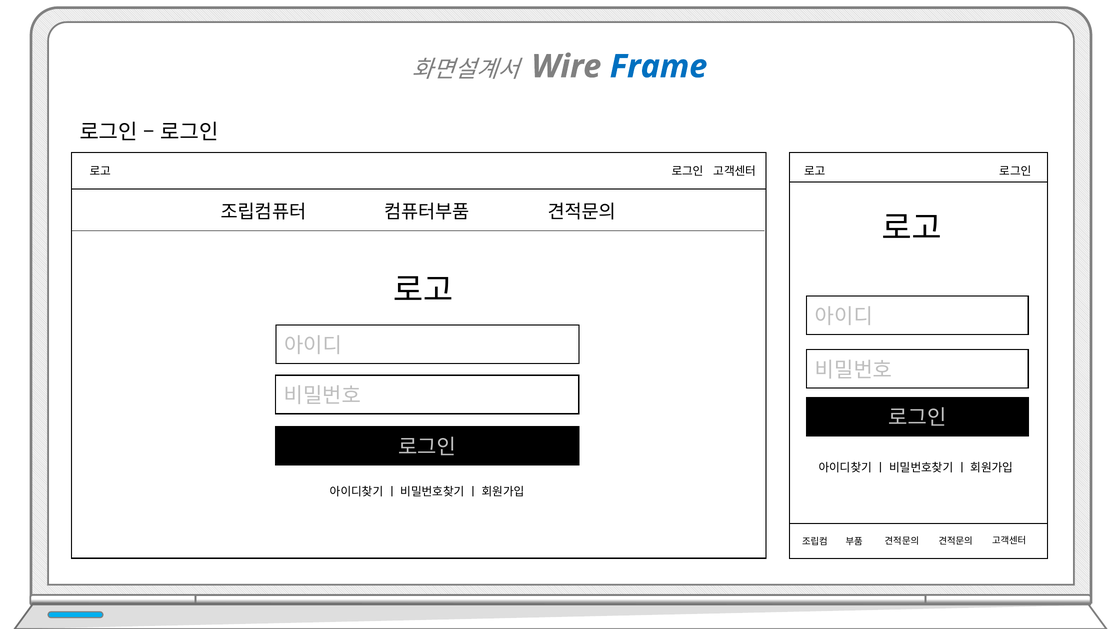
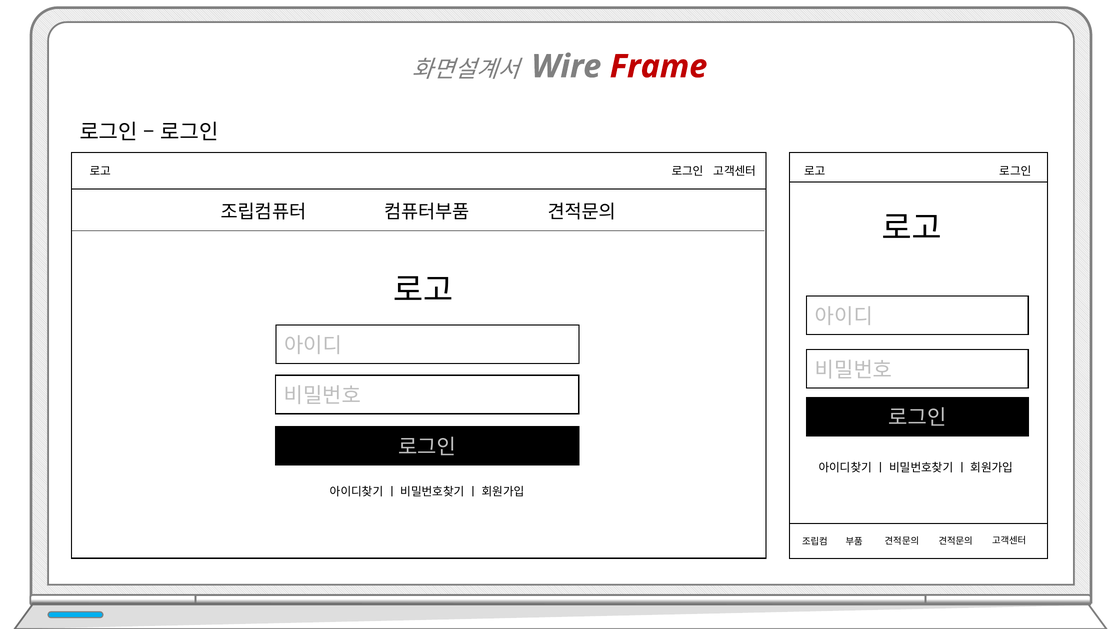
Frame colour: blue -> red
